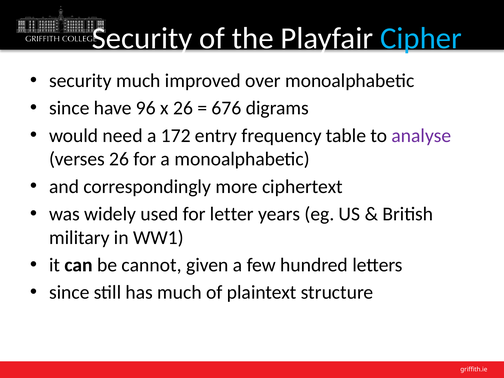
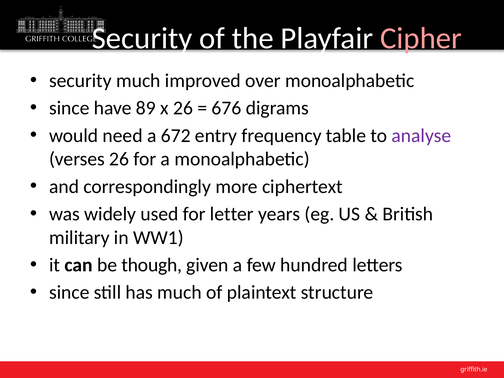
Cipher colour: light blue -> pink
96: 96 -> 89
172: 172 -> 672
cannot: cannot -> though
